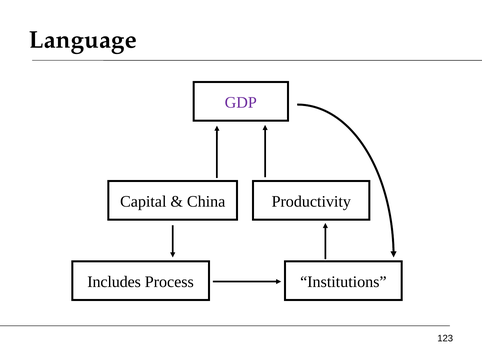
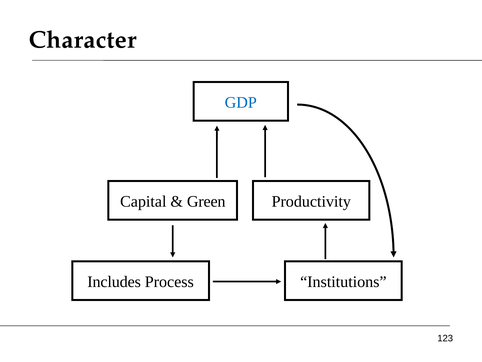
Language: Language -> Character
GDP colour: purple -> blue
China: China -> Green
